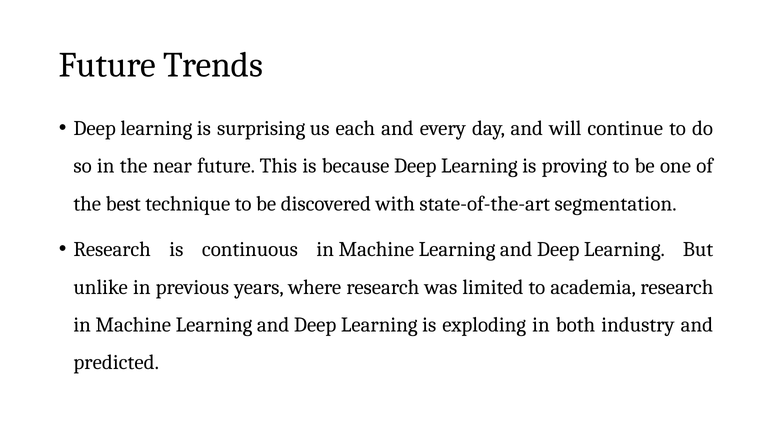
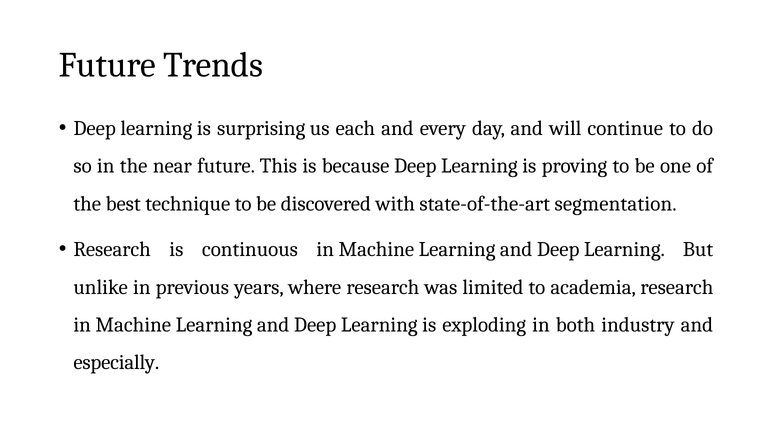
predicted: predicted -> especially
